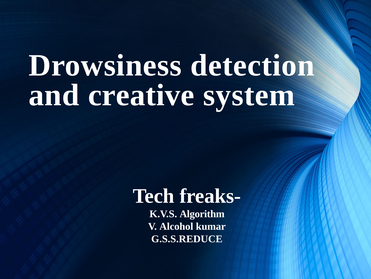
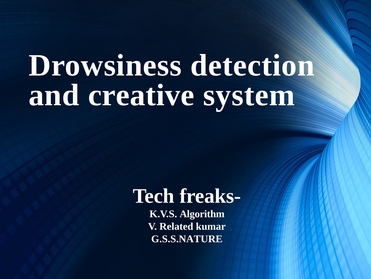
Alcohol: Alcohol -> Related
G.S.S.REDUCE: G.S.S.REDUCE -> G.S.S.NATURE
